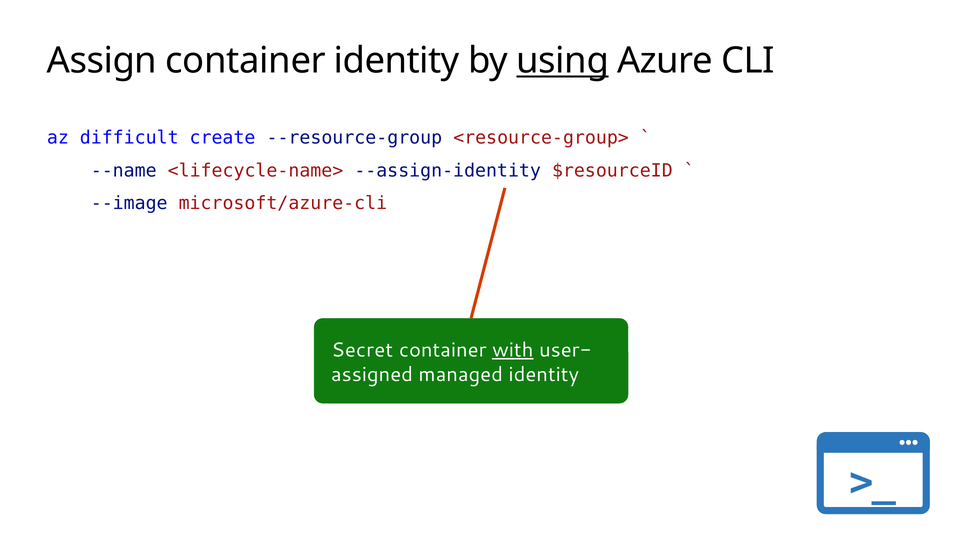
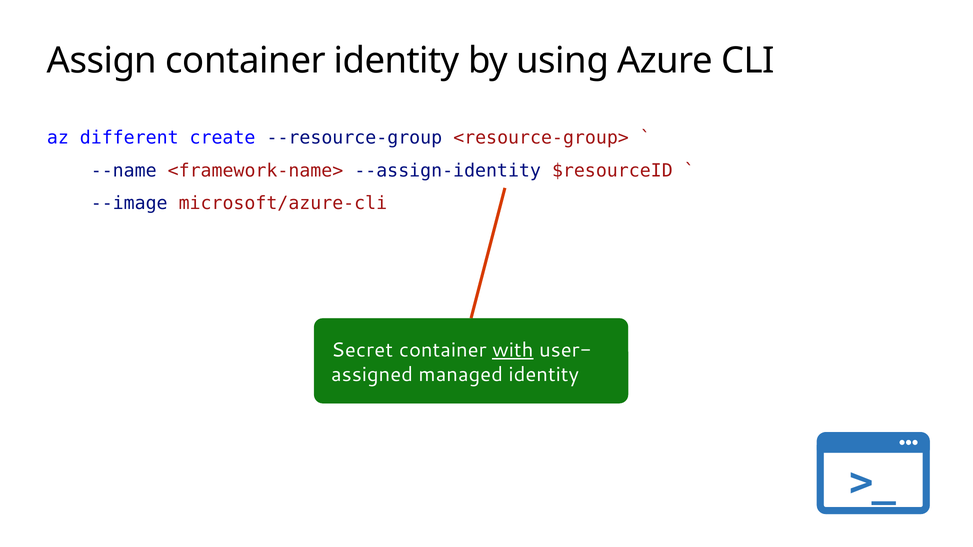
using underline: present -> none
difficult: difficult -> different
<lifecycle-name>: <lifecycle-name> -> <framework-name>
